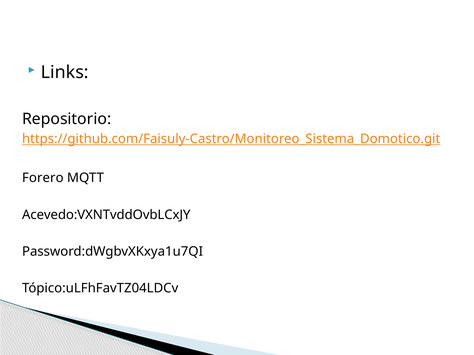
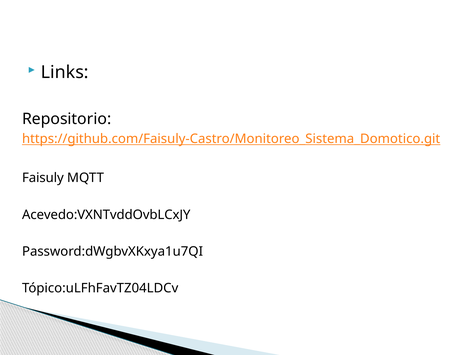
Forero: Forero -> Faisuly
